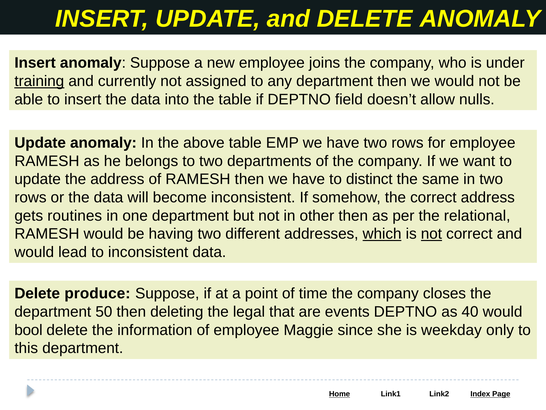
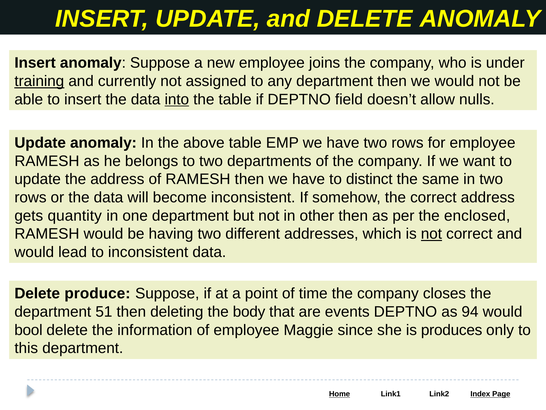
into underline: none -> present
routines: routines -> quantity
relational: relational -> enclosed
which underline: present -> none
50: 50 -> 51
legal: legal -> body
40: 40 -> 94
weekday: weekday -> produces
